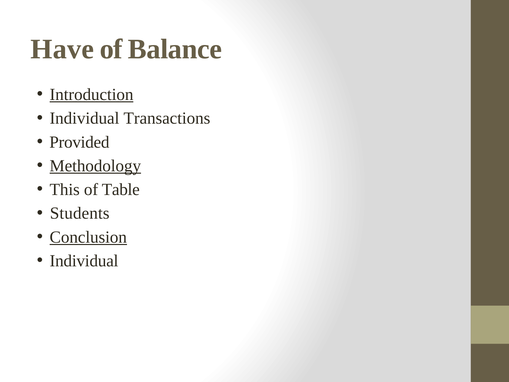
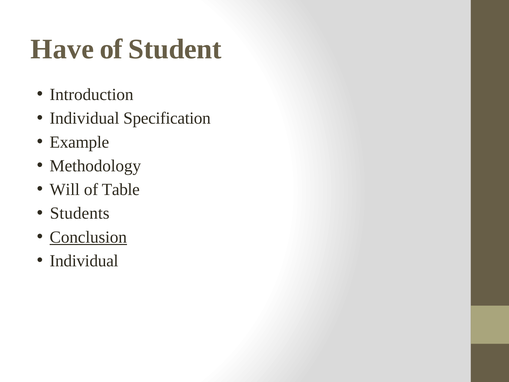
Balance: Balance -> Student
Introduction underline: present -> none
Transactions: Transactions -> Specification
Provided: Provided -> Example
Methodology underline: present -> none
This: This -> Will
